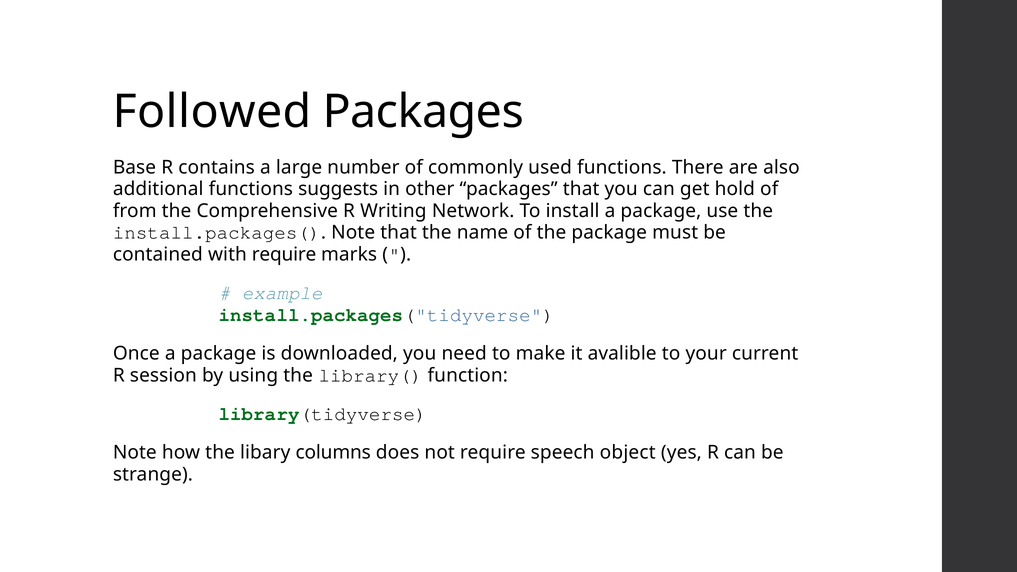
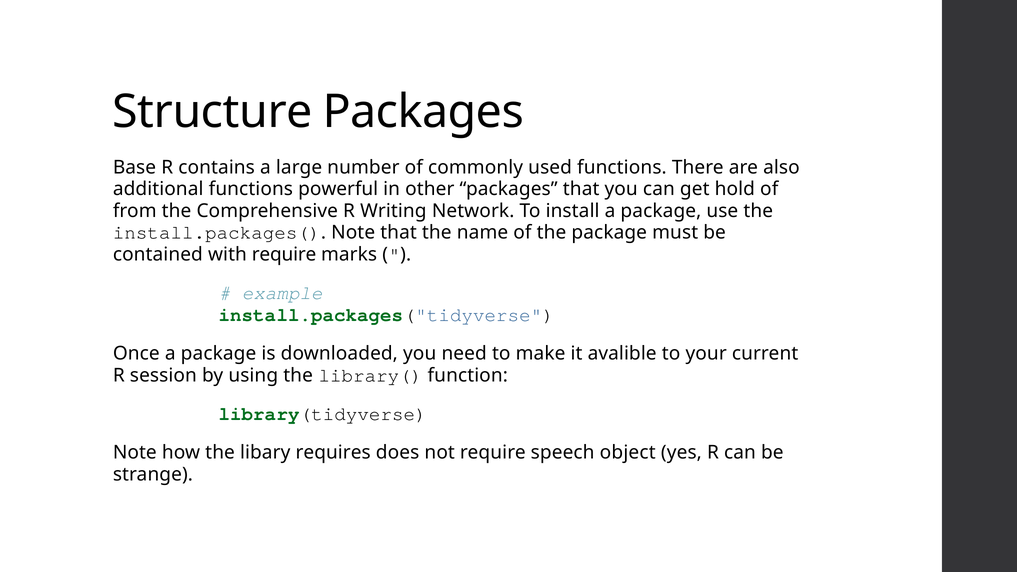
Followed: Followed -> Structure
suggests: suggests -> powerful
columns: columns -> requires
